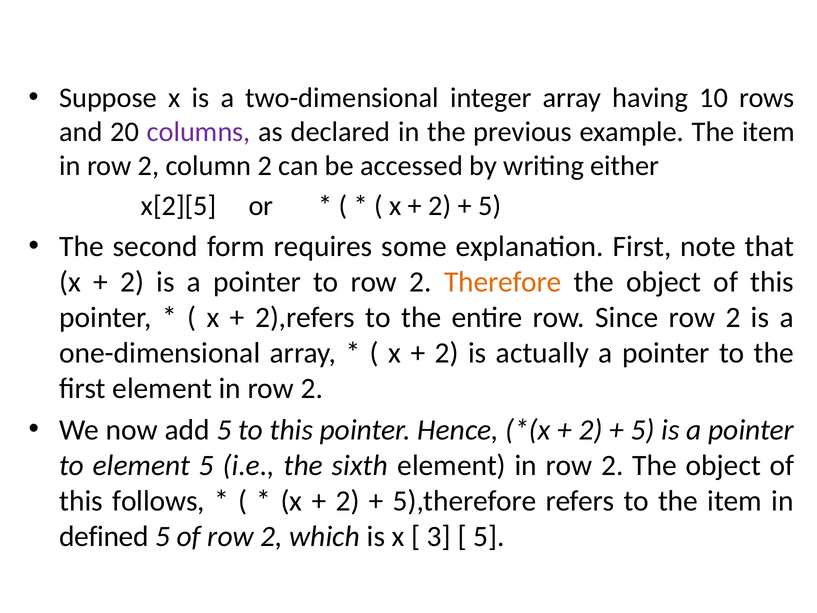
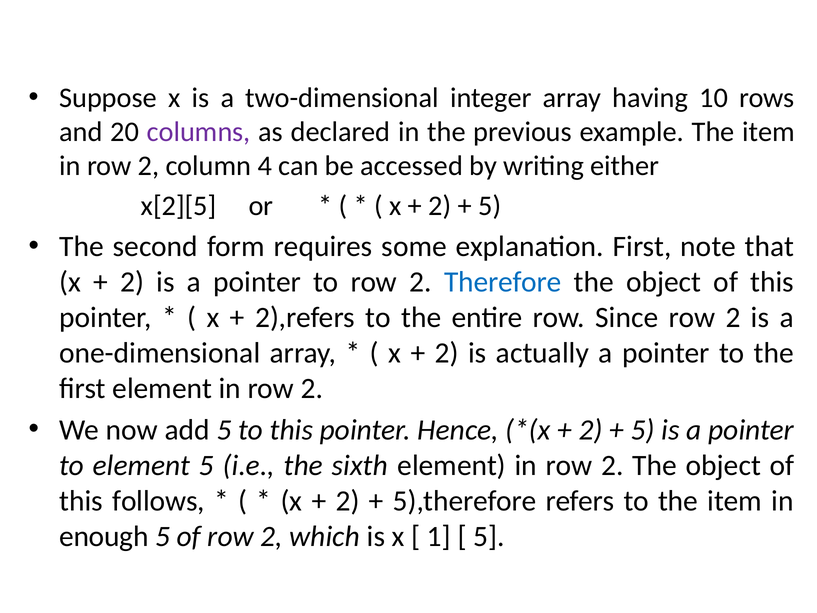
column 2: 2 -> 4
Therefore colour: orange -> blue
defined: defined -> enough
3: 3 -> 1
